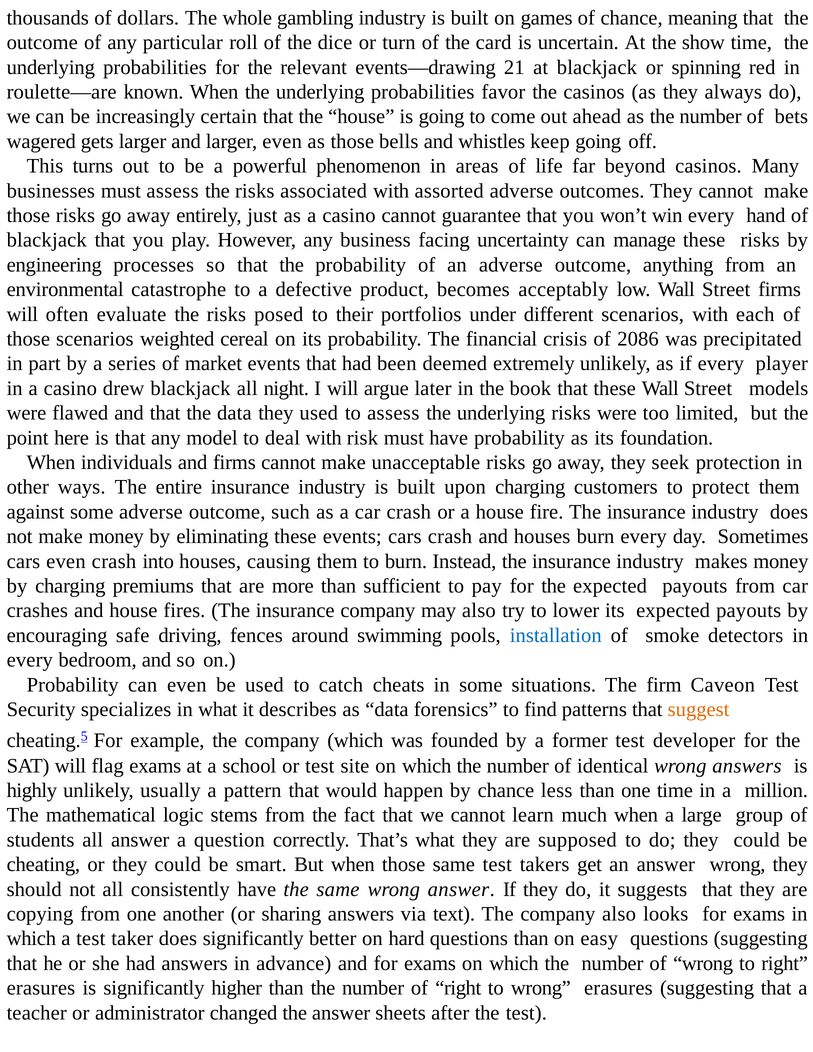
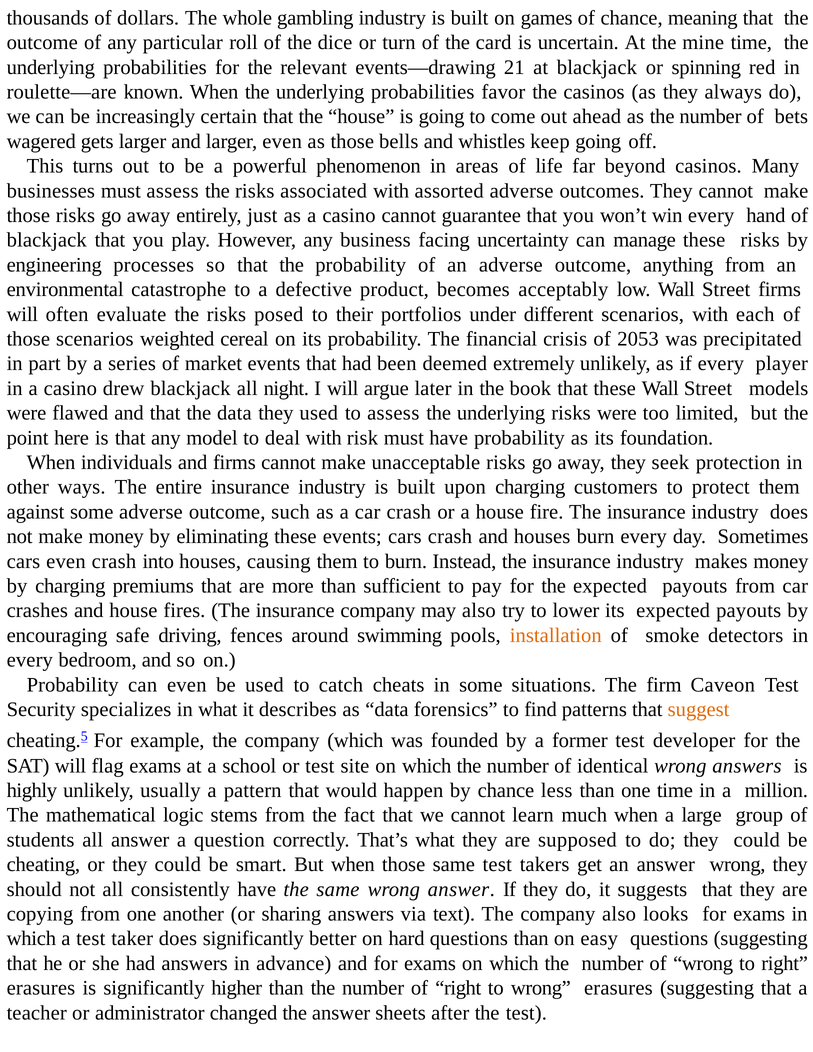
show: show -> mine
2086: 2086 -> 2053
installation colour: blue -> orange
